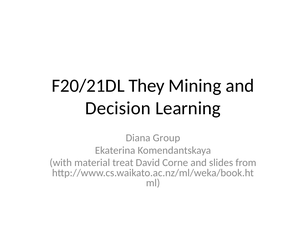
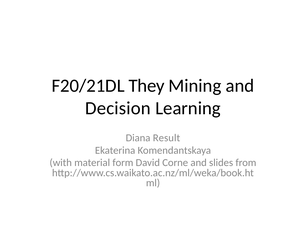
Group: Group -> Result
treat: treat -> form
